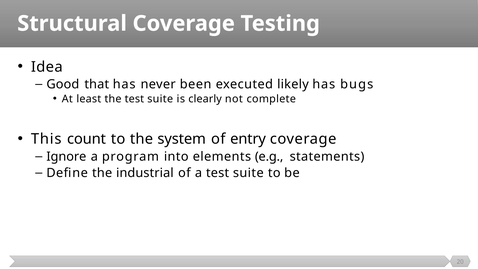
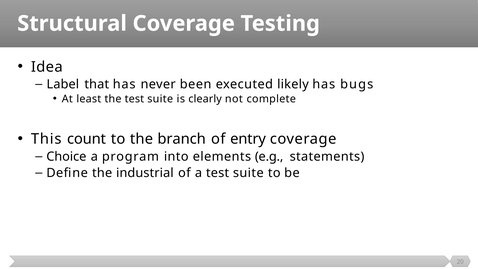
Good: Good -> Label
system: system -> branch
Ignore: Ignore -> Choice
